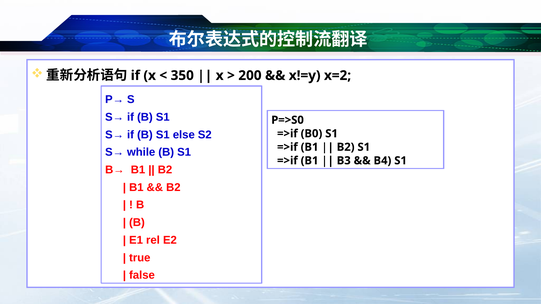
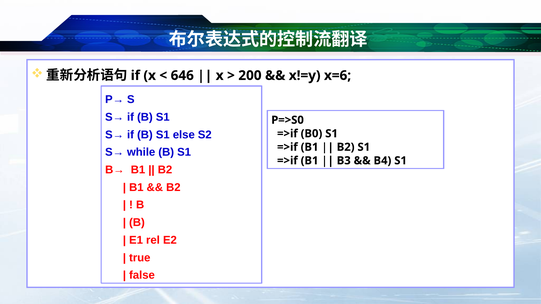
350: 350 -> 646
x=2: x=2 -> x=6
